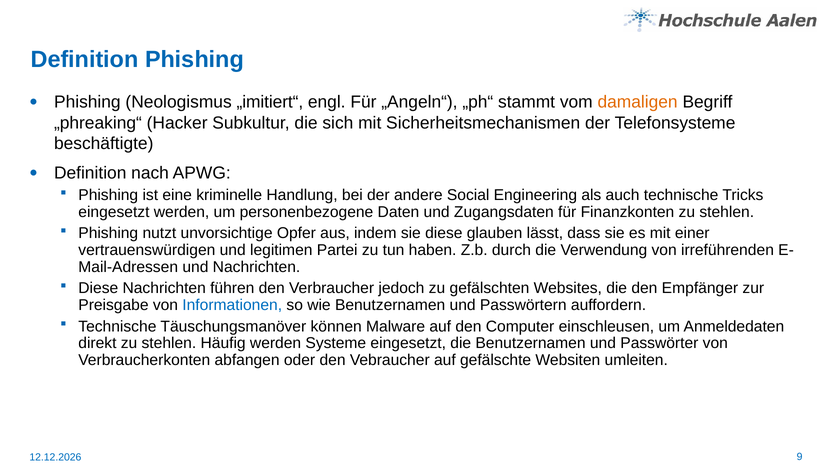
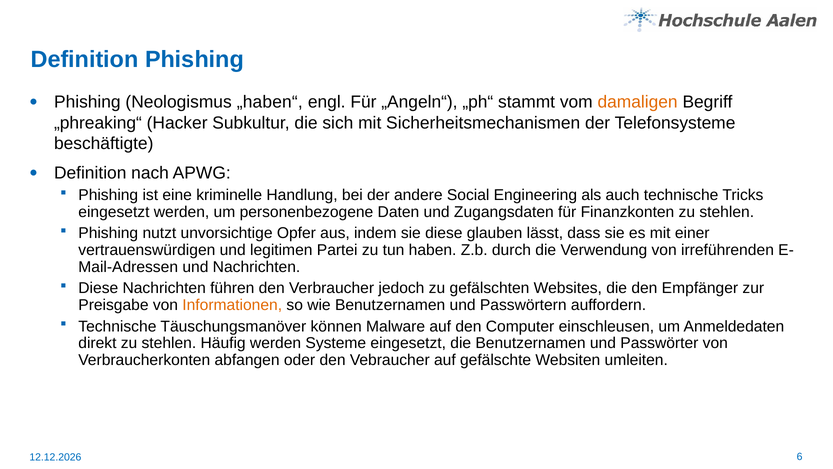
„imitiert“: „imitiert“ -> „haben“
Informationen colour: blue -> orange
9: 9 -> 6
